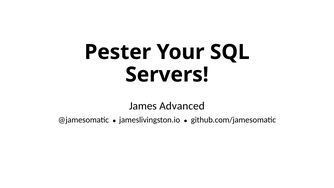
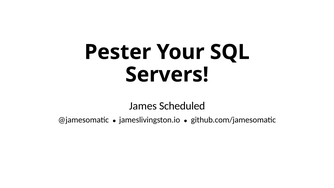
Advanced: Advanced -> Scheduled
